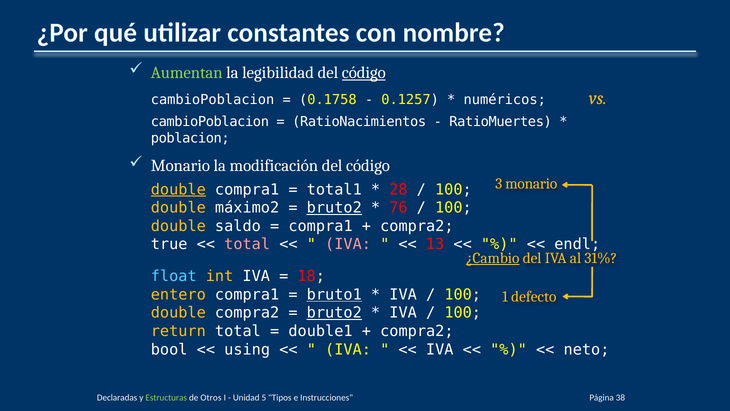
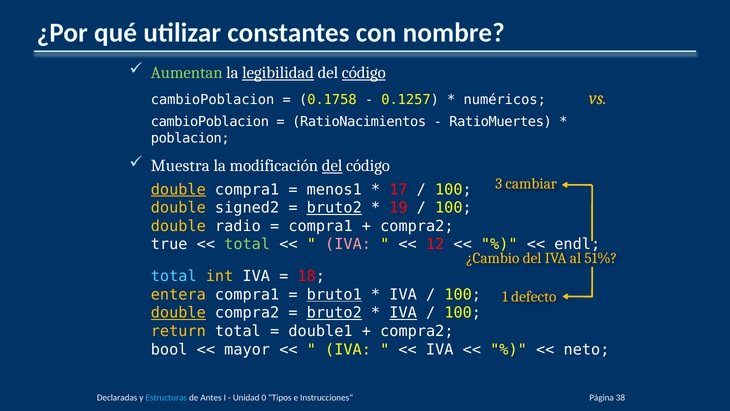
legibilidad underline: none -> present
Monario at (180, 166): Monario -> Muestra
del at (332, 166) underline: none -> present
3 monario: monario -> cambiar
total1: total1 -> menos1
28: 28 -> 17
máximo2: máximo2 -> signed2
76: 76 -> 19
saldo: saldo -> radio
total at (247, 244) colour: pink -> light green
13: 13 -> 12
¿Cambio underline: present -> none
31%: 31% -> 51%
float at (174, 276): float -> total
entero: entero -> entera
double at (178, 313) underline: none -> present
IVA at (403, 313) underline: none -> present
using: using -> mayor
Estructuras colour: light green -> light blue
Otros: Otros -> Antes
5: 5 -> 0
